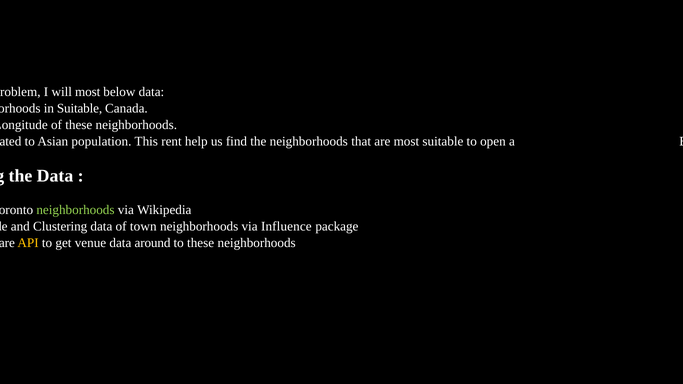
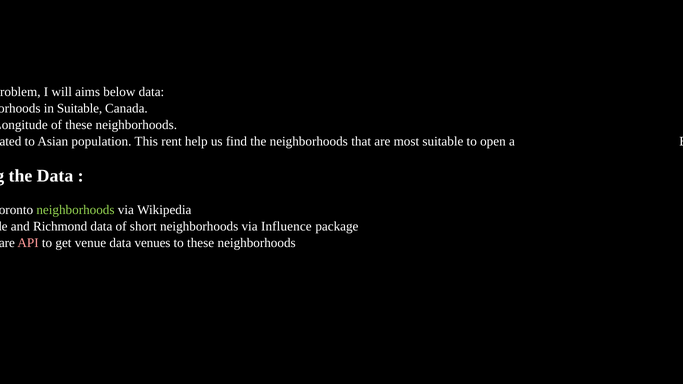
will most: most -> aims
Clustering: Clustering -> Richmond
town: town -> short
API colour: yellow -> pink
around: around -> venues
